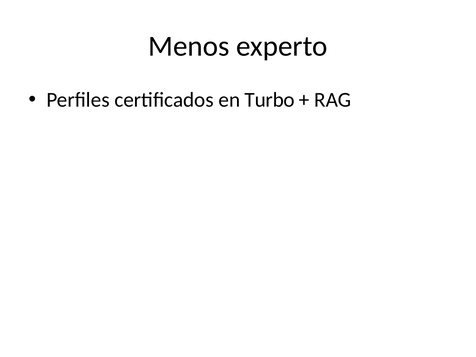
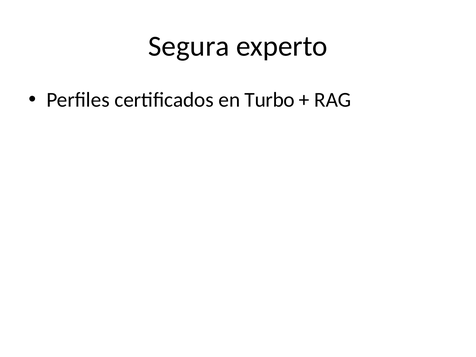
Menos: Menos -> Segura
